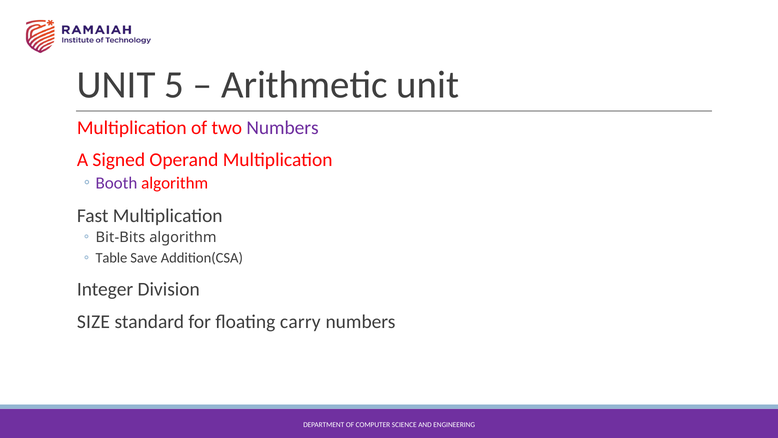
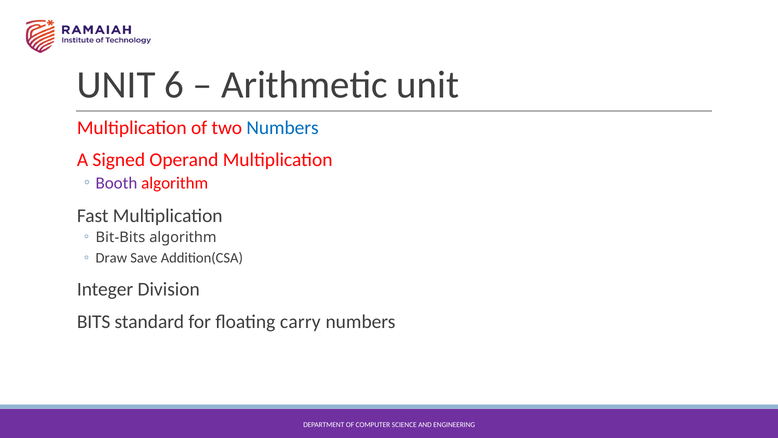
5: 5 -> 6
Numbers at (283, 127) colour: purple -> blue
Table: Table -> Draw
SIZE: SIZE -> BITS
